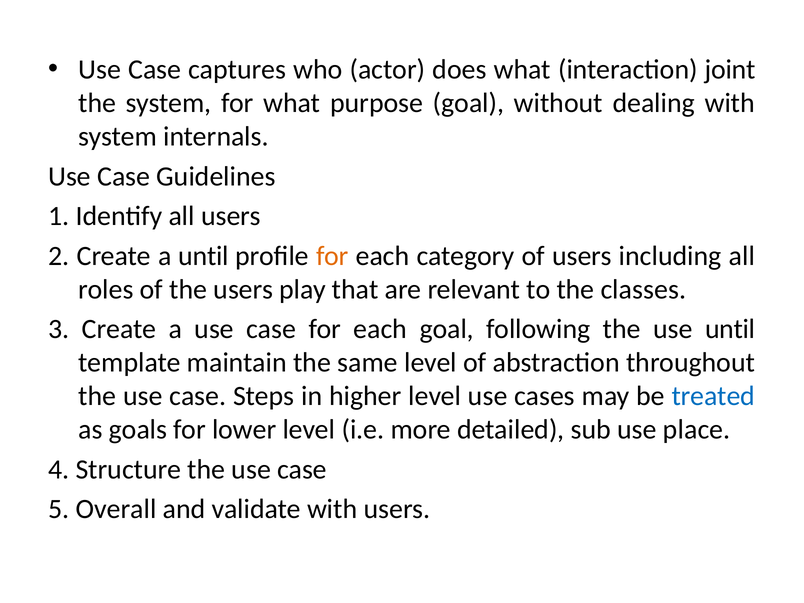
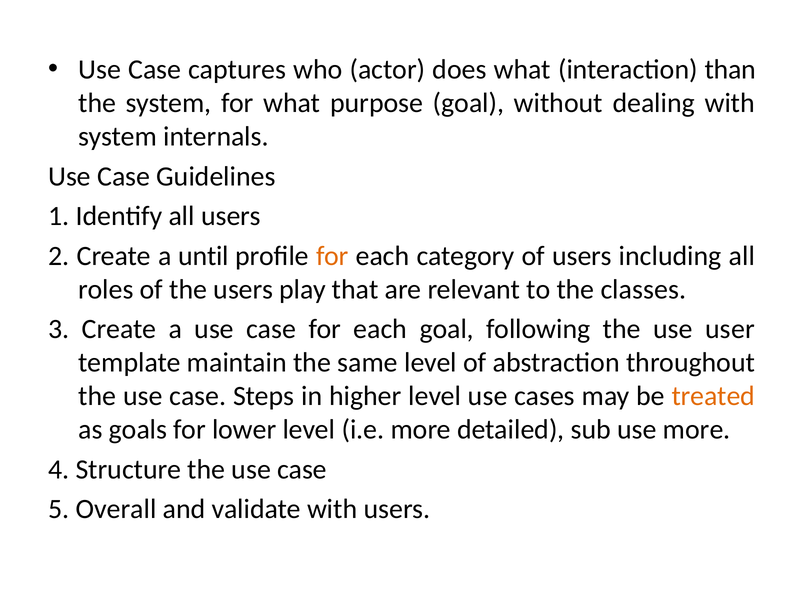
joint: joint -> than
use until: until -> user
treated colour: blue -> orange
use place: place -> more
